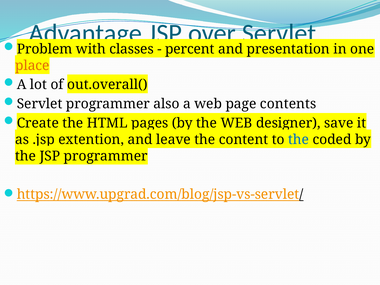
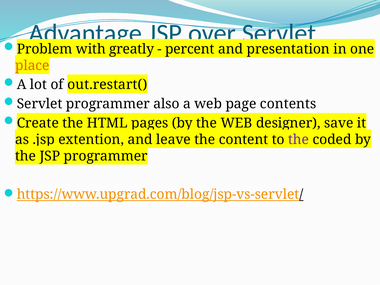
classes: classes -> greatly
out.overall(: out.overall( -> out.restart(
the at (299, 140) colour: blue -> purple
